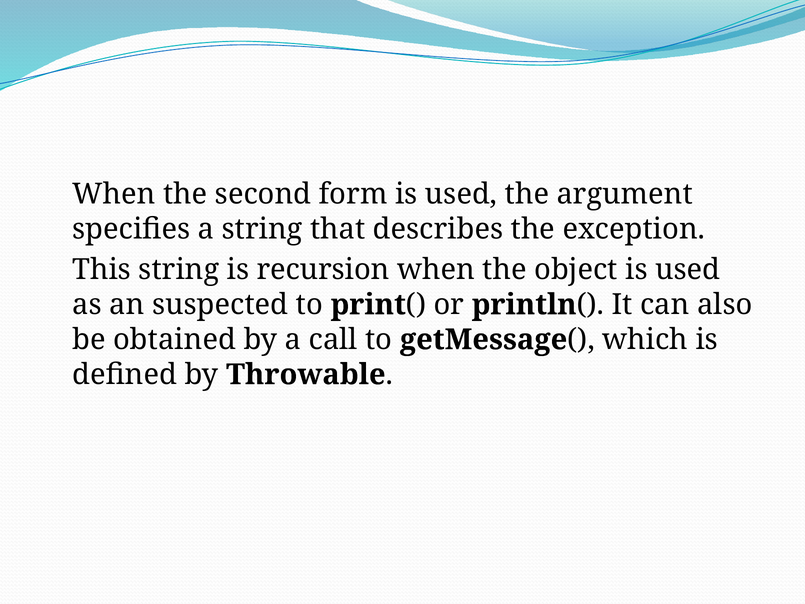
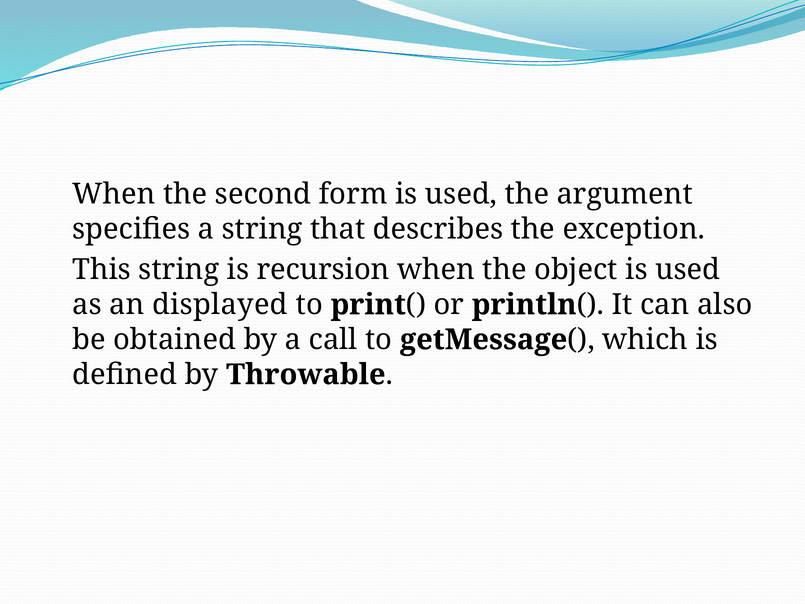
suspected: suspected -> displayed
